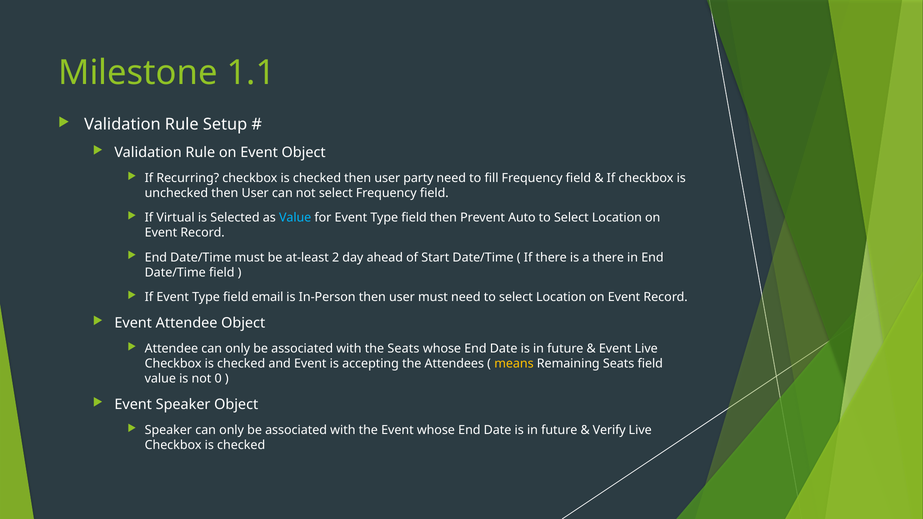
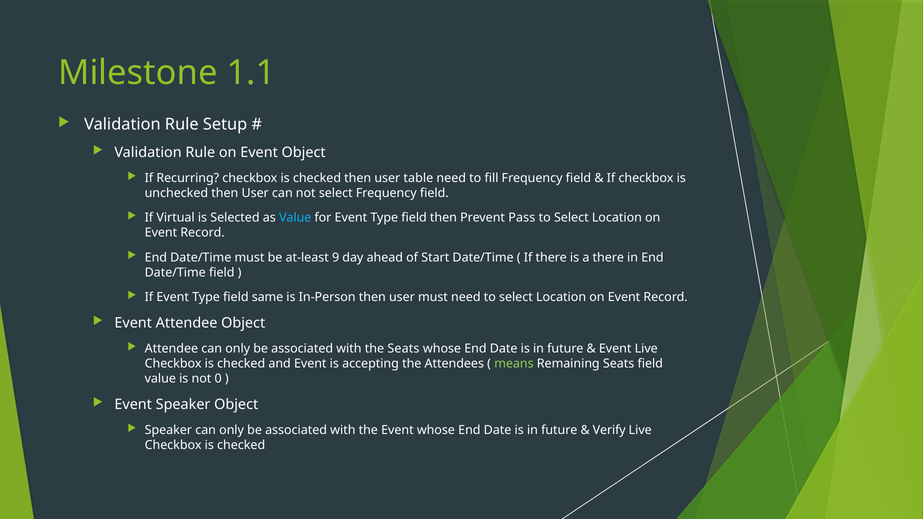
party: party -> table
Auto: Auto -> Pass
2: 2 -> 9
email: email -> same
means colour: yellow -> light green
